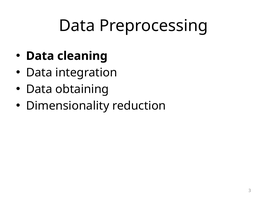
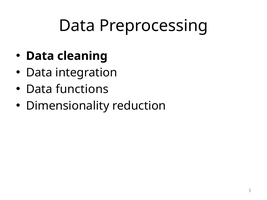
obtaining: obtaining -> functions
